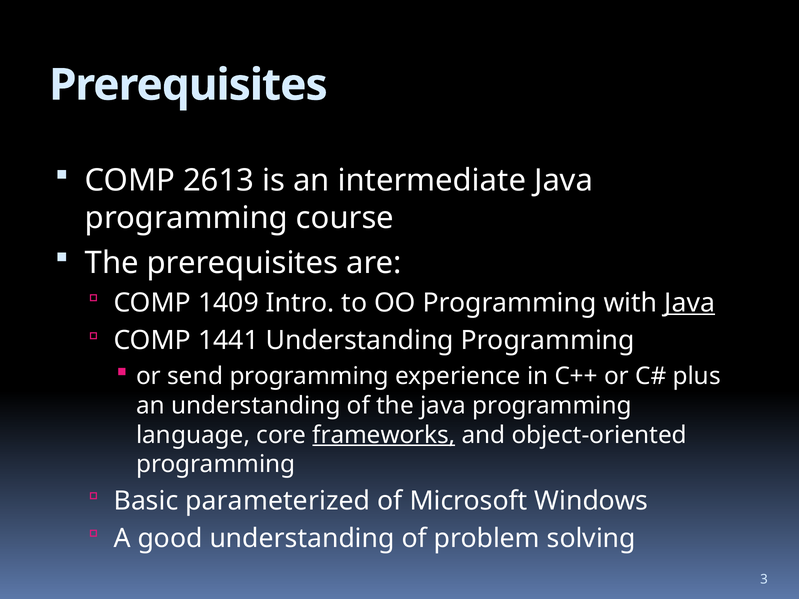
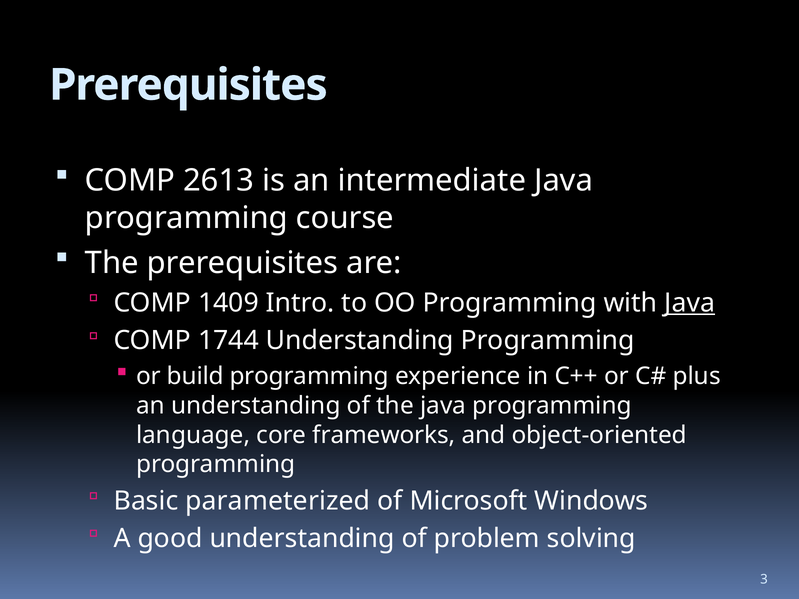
1441: 1441 -> 1744
send: send -> build
frameworks underline: present -> none
